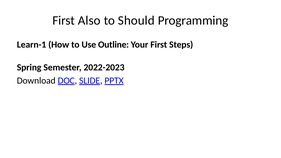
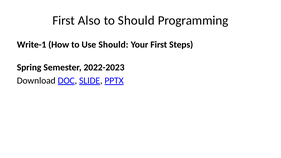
Learn-1: Learn-1 -> Write-1
Use Outline: Outline -> Should
